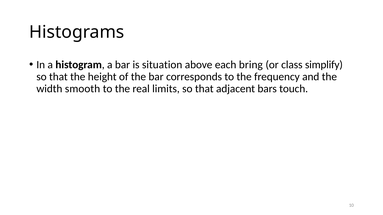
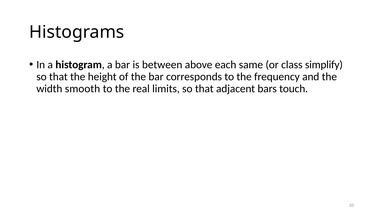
situation: situation -> between
bring: bring -> same
